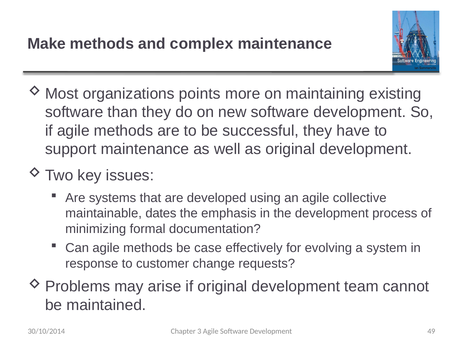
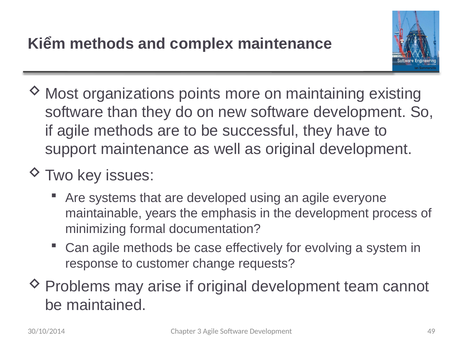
Make: Make -> Kiểm
collective: collective -> everyone
dates: dates -> years
